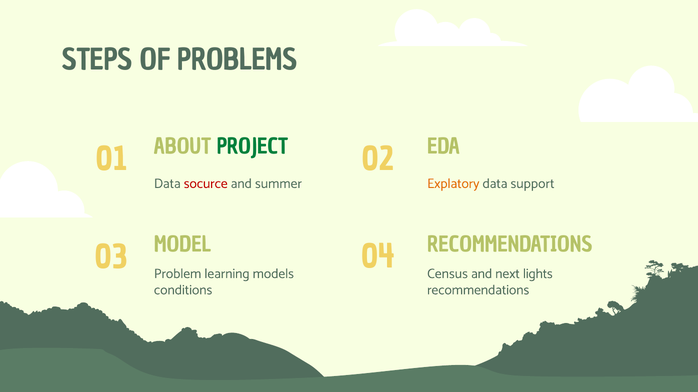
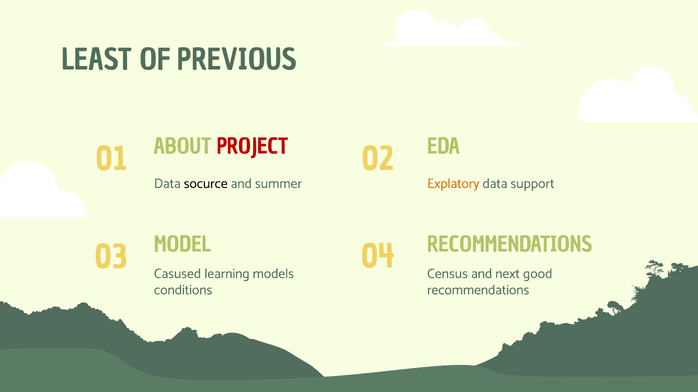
STEPS: STEPS -> LEAST
PROBLEMS: PROBLEMS -> PREVIOUS
PROJECT colour: green -> red
socurce colour: red -> black
Problem: Problem -> Casused
lights: lights -> good
